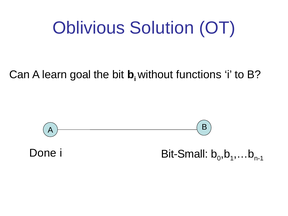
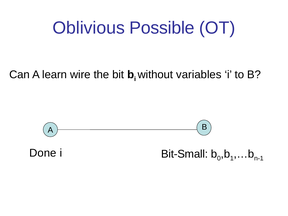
Solution: Solution -> Possible
goal: goal -> wire
functions: functions -> variables
